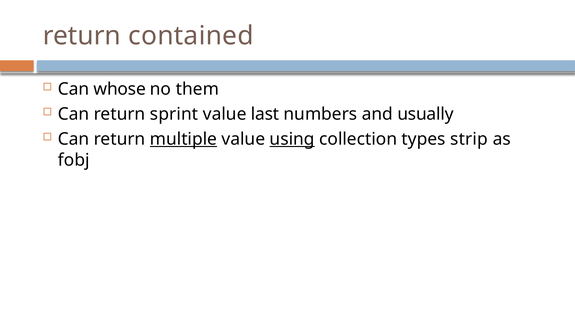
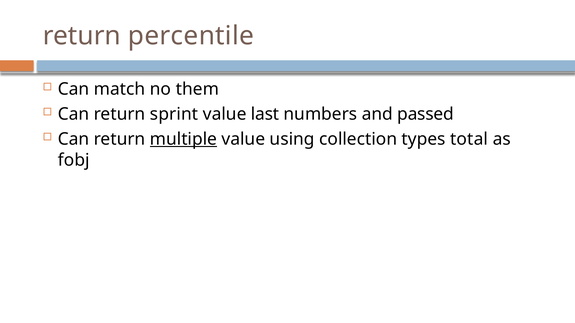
contained: contained -> percentile
whose: whose -> match
usually: usually -> passed
using underline: present -> none
strip: strip -> total
